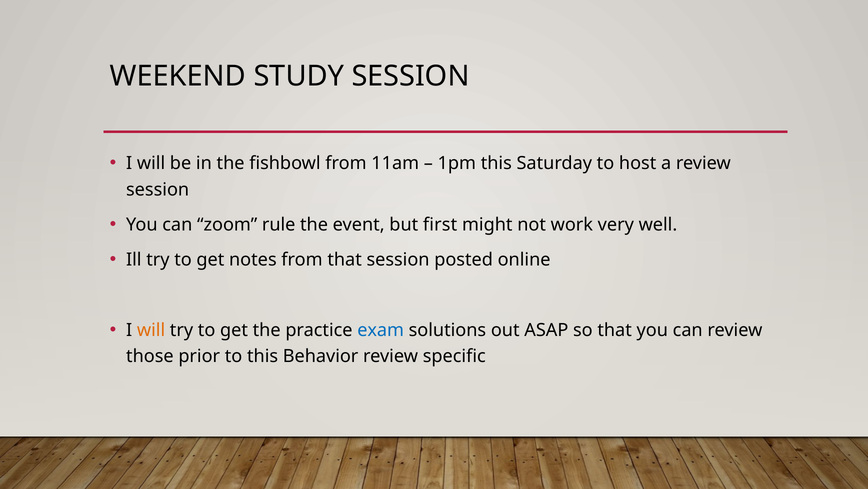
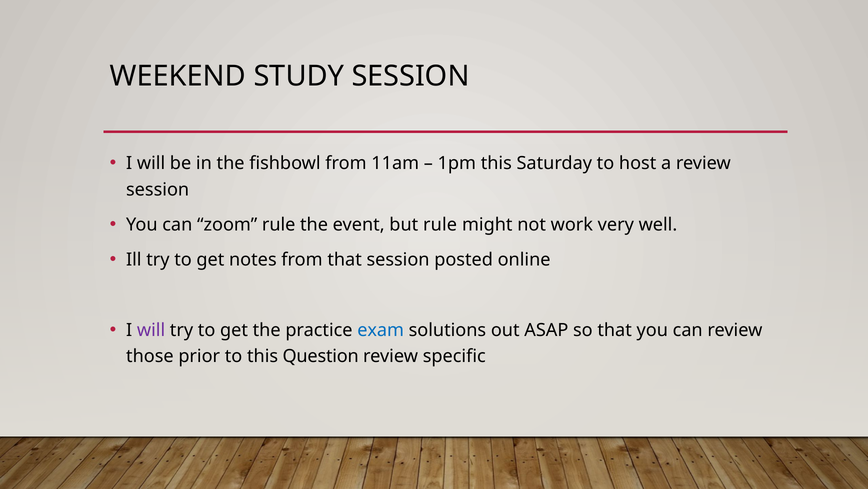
but first: first -> rule
will at (151, 330) colour: orange -> purple
Behavior: Behavior -> Question
